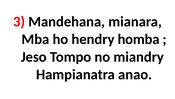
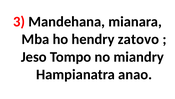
homba: homba -> zatovo
